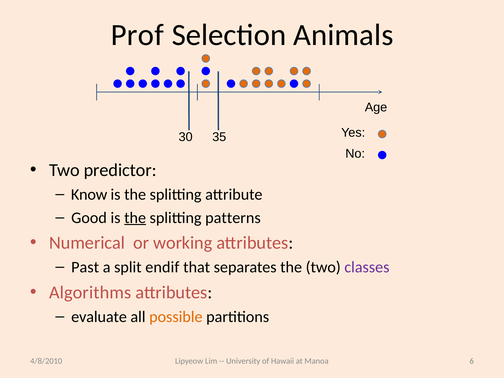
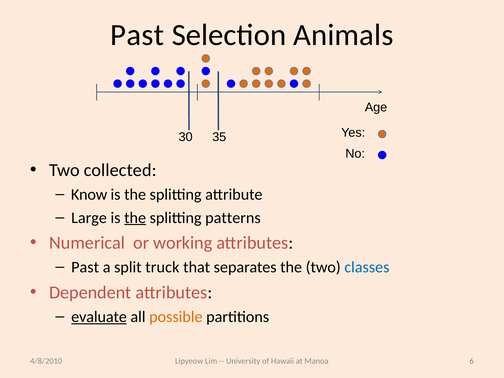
Prof at (137, 35): Prof -> Past
predictor: predictor -> collected
Good: Good -> Large
endif: endif -> truck
classes colour: purple -> blue
Algorithms: Algorithms -> Dependent
evaluate underline: none -> present
